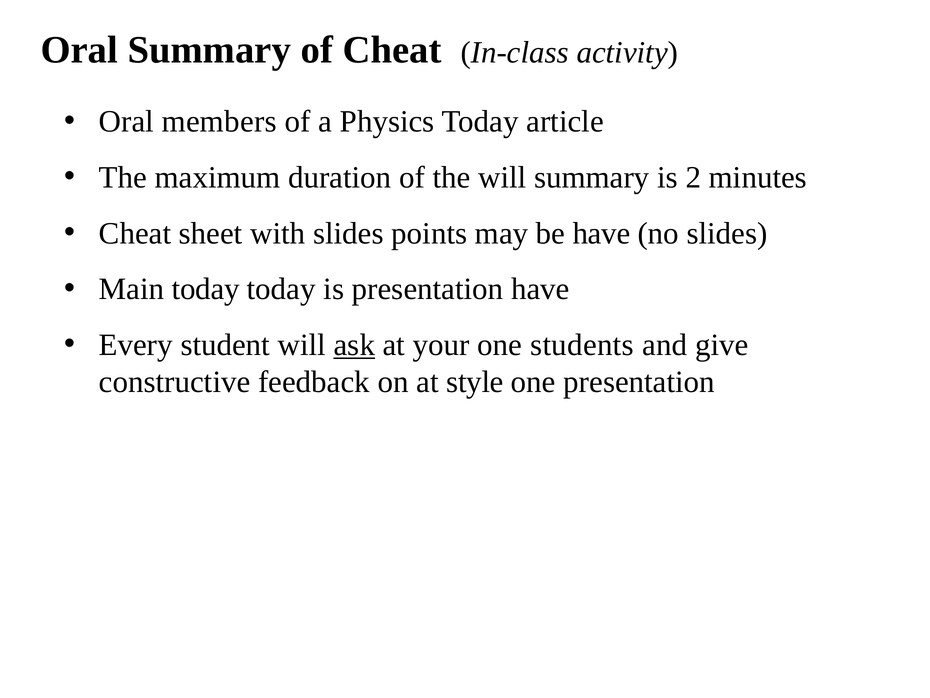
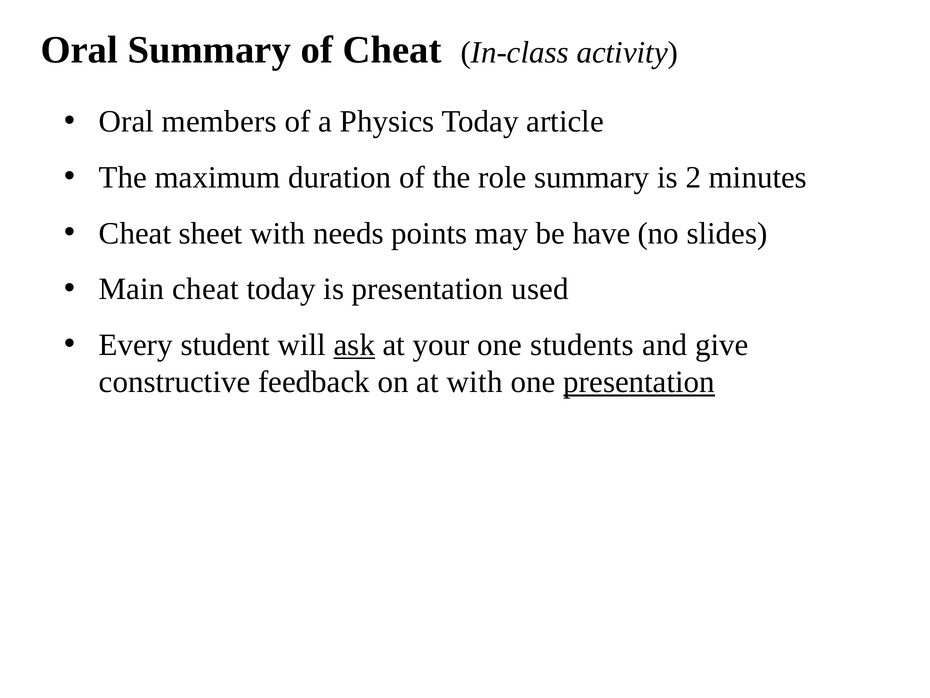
the will: will -> role
with slides: slides -> needs
Main today: today -> cheat
presentation have: have -> used
at style: style -> with
presentation at (639, 382) underline: none -> present
